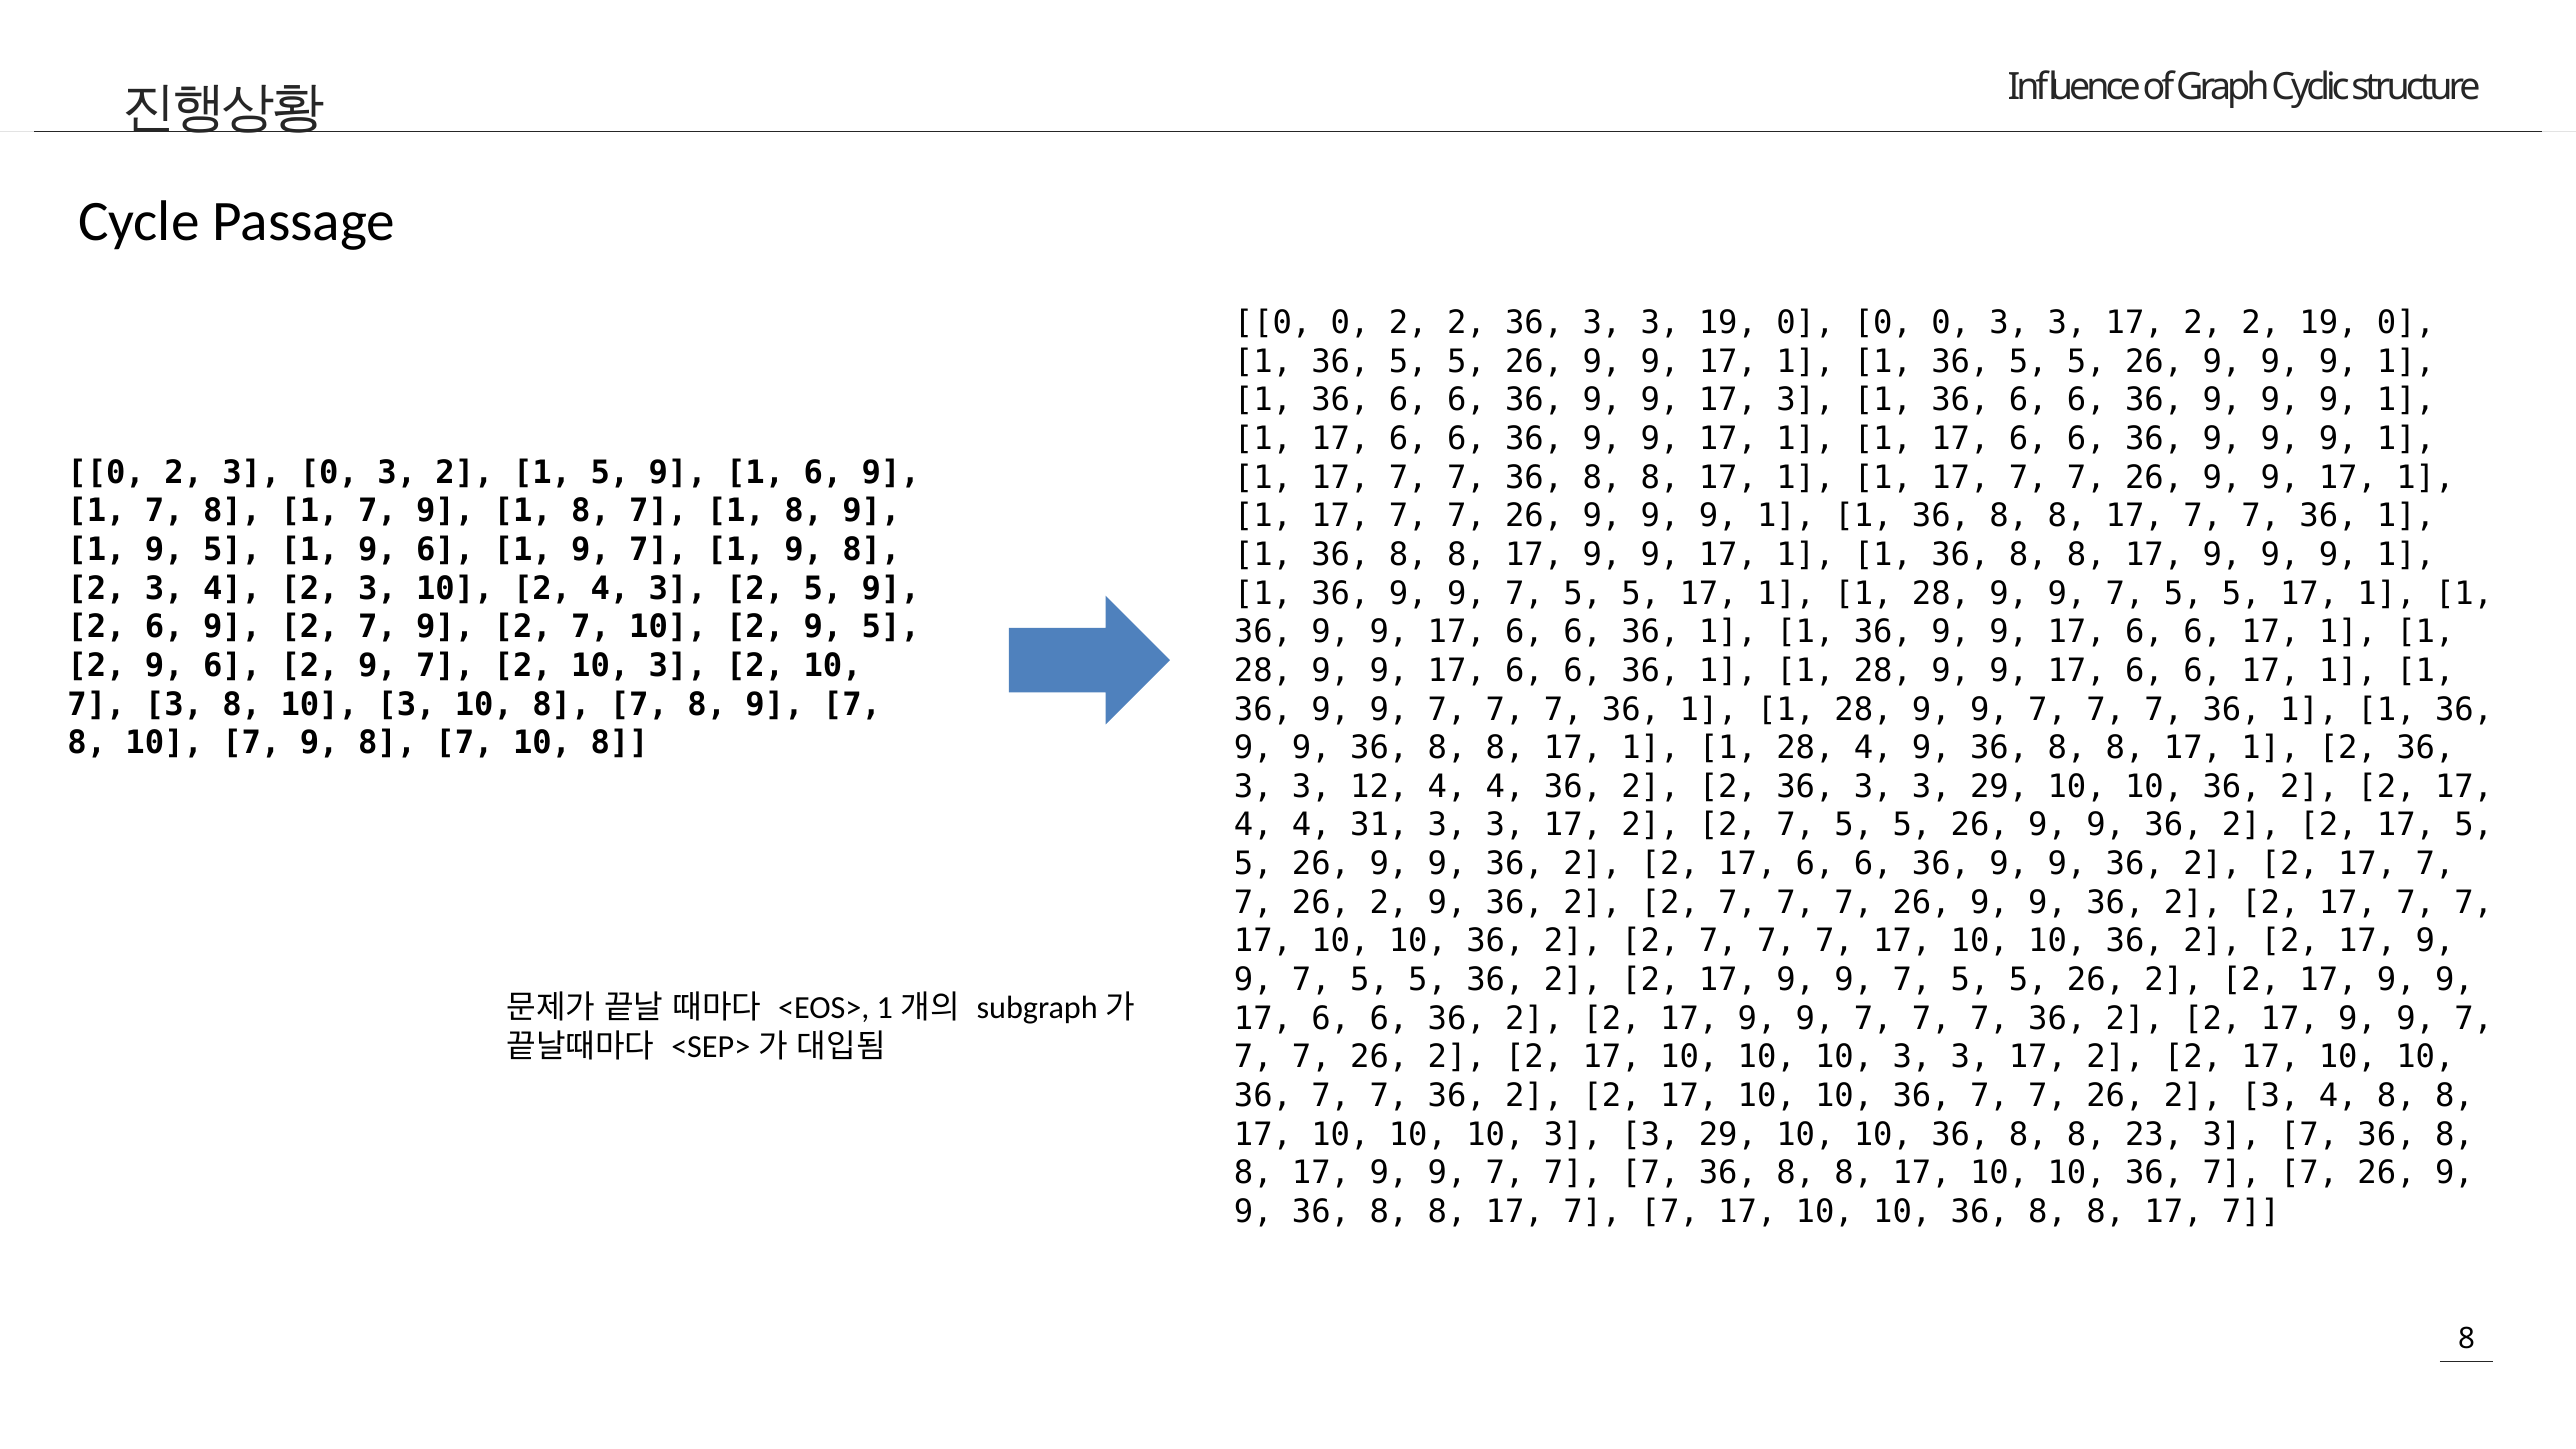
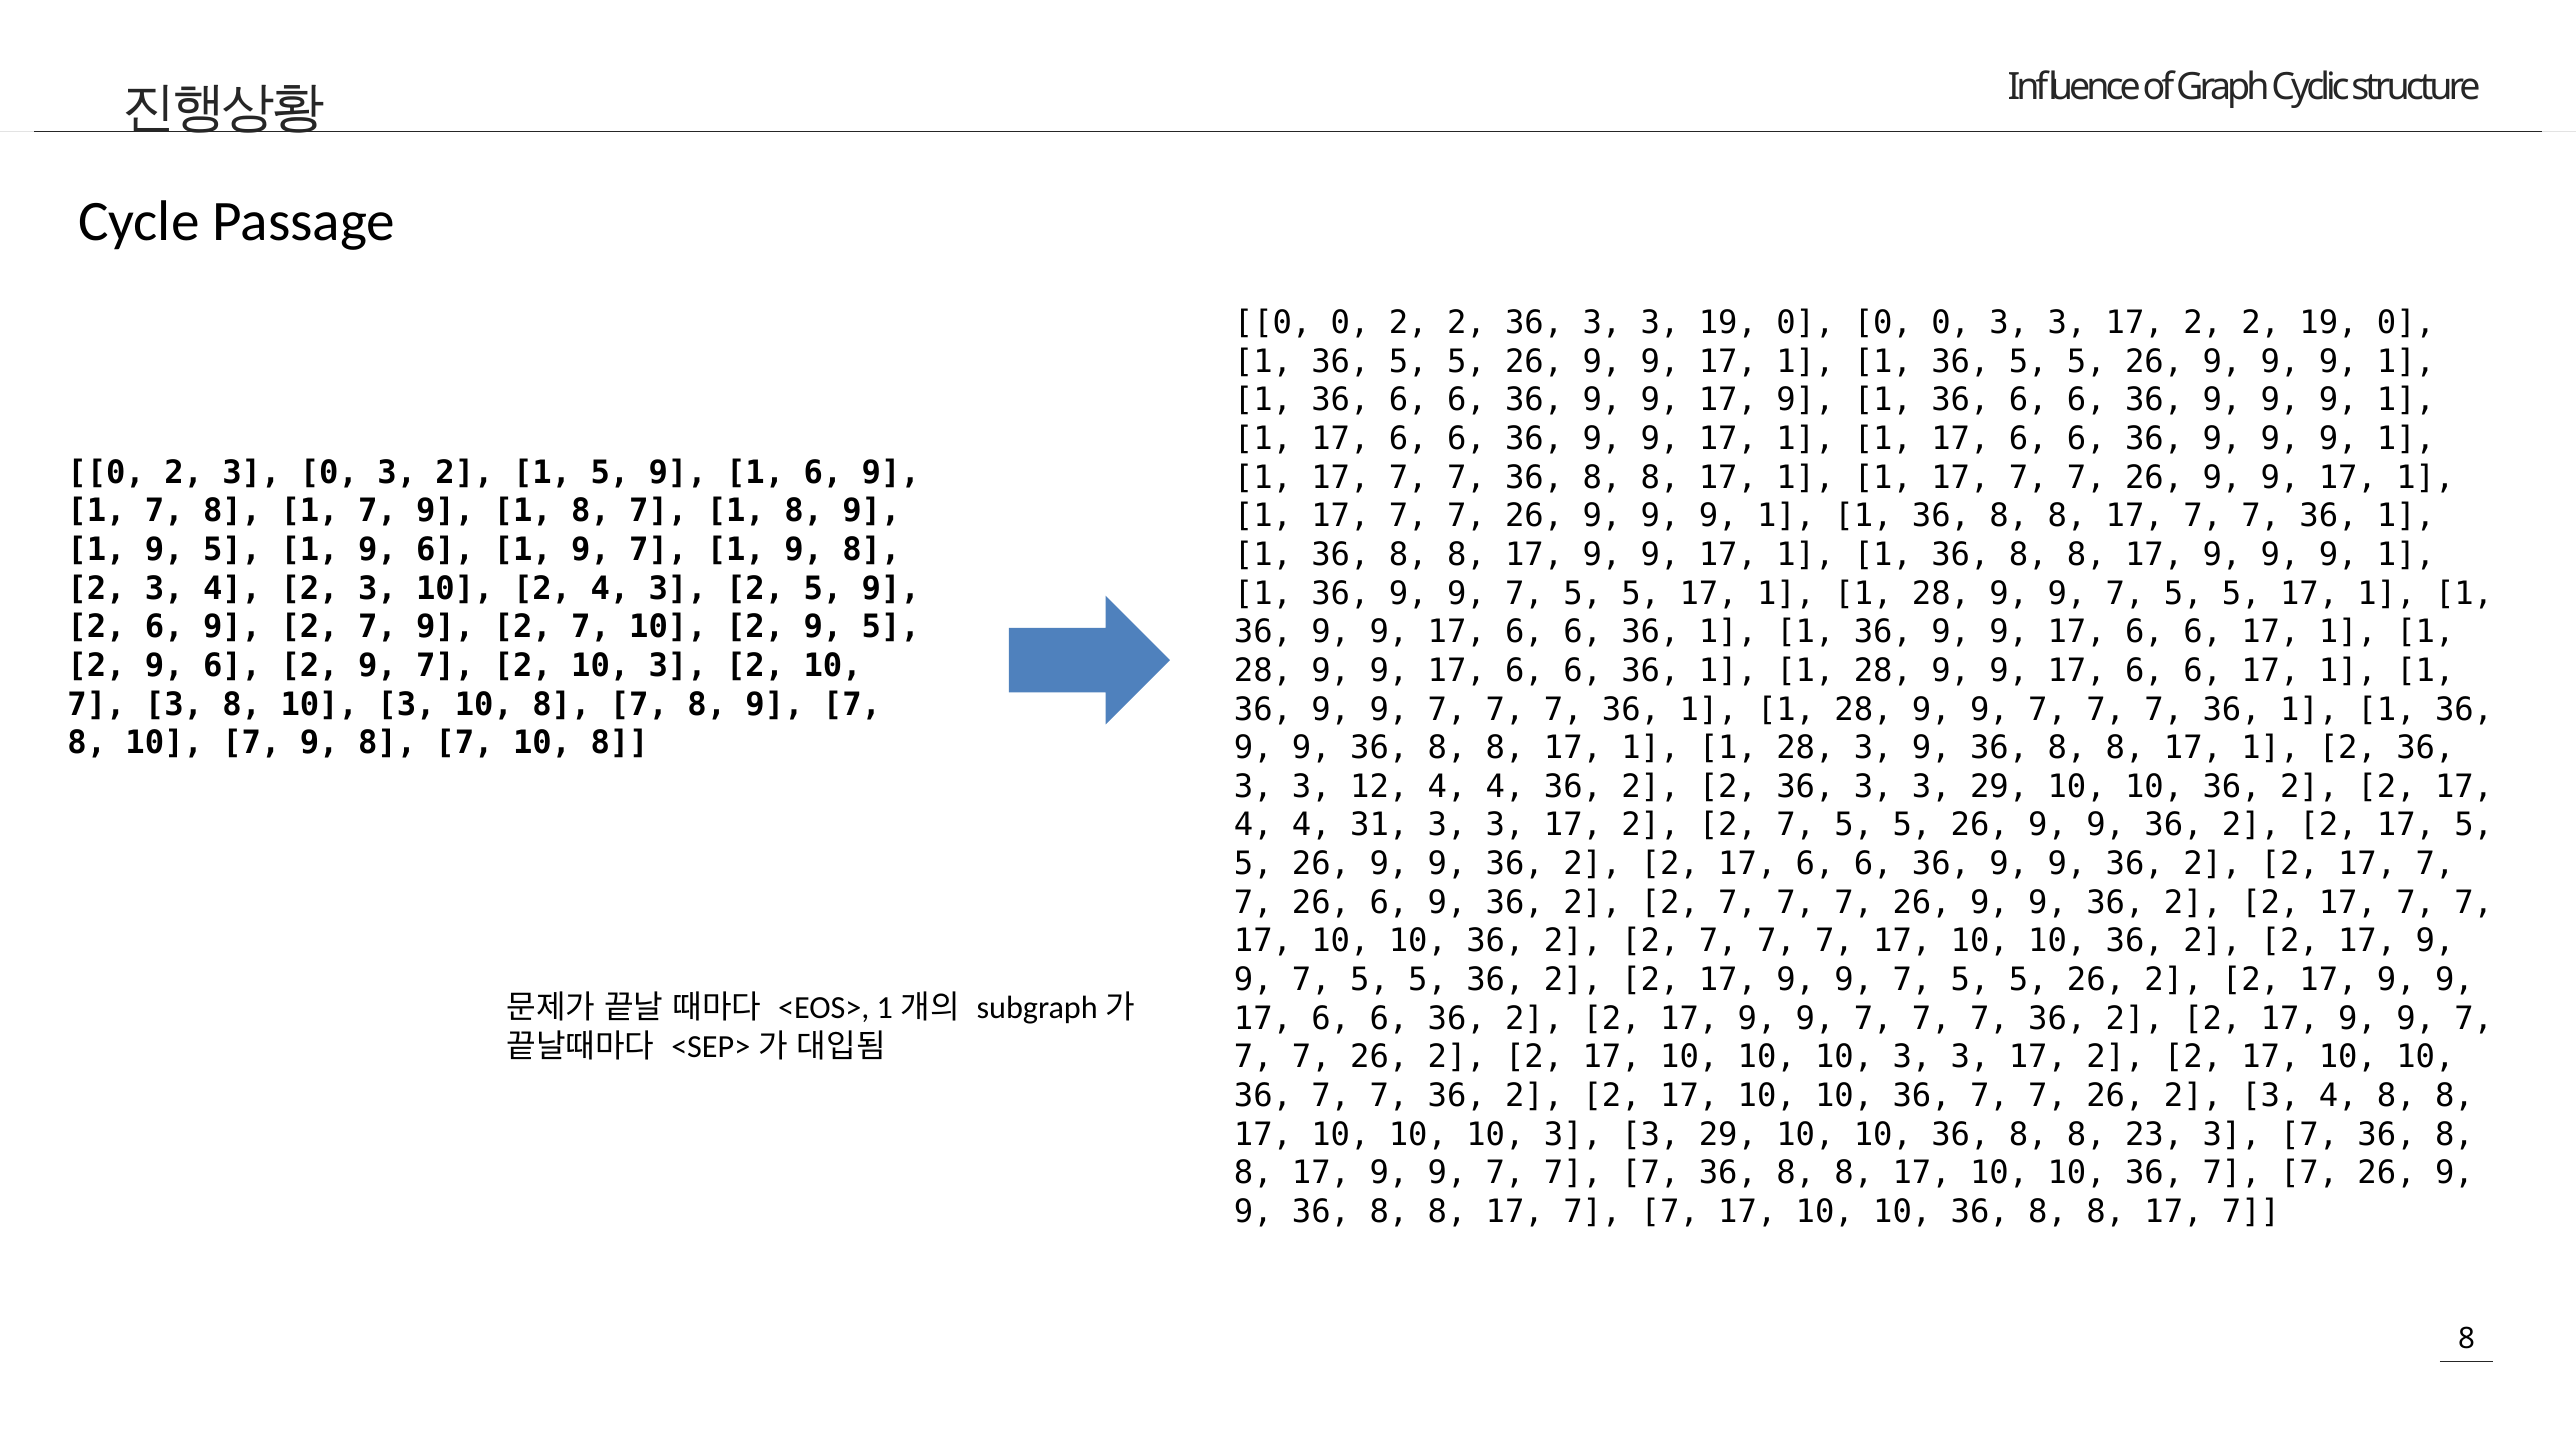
9 17 3: 3 -> 9
28 4: 4 -> 3
2 at (1389, 903): 2 -> 6
